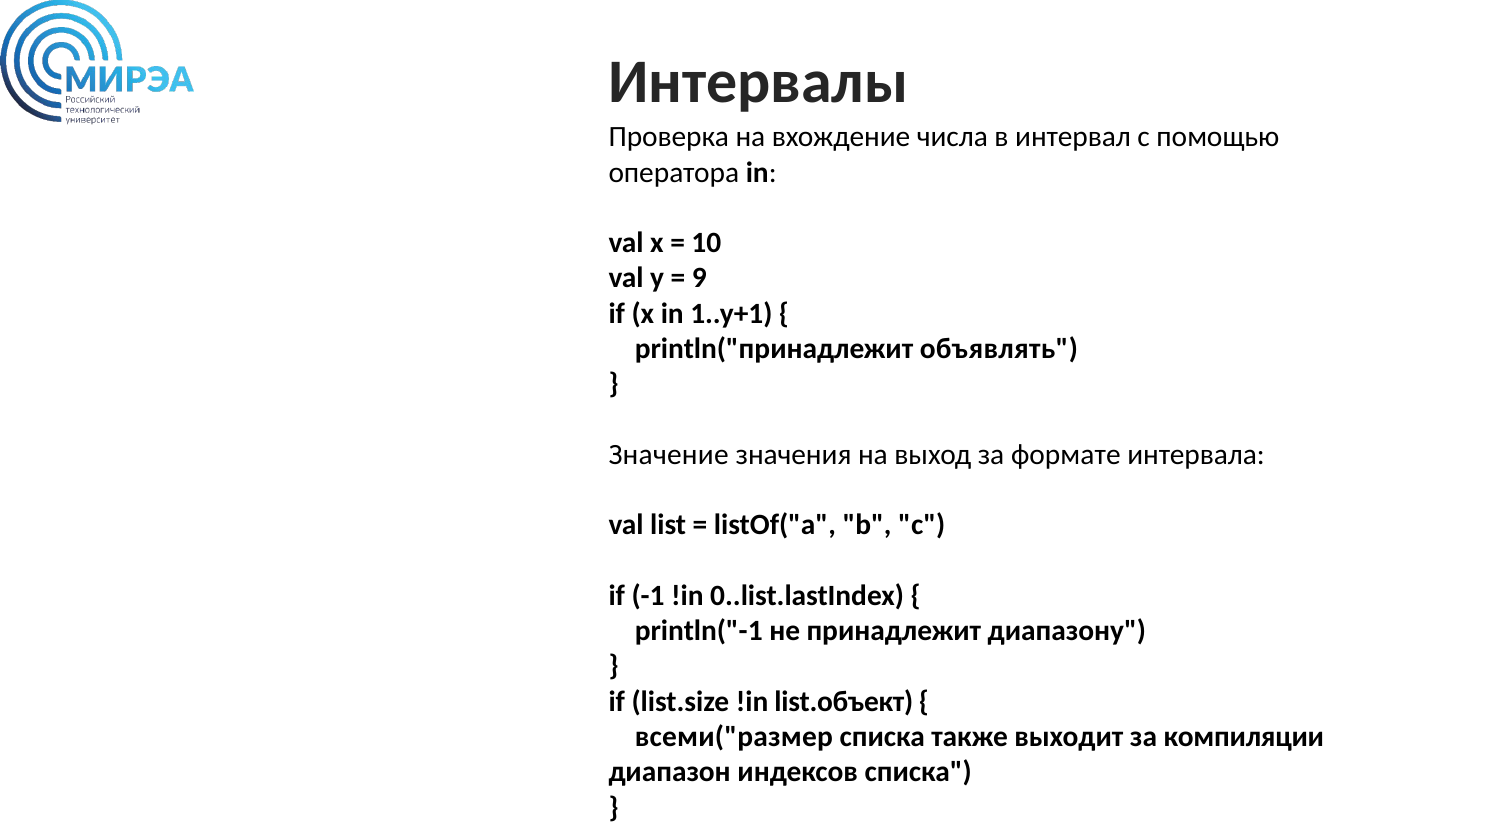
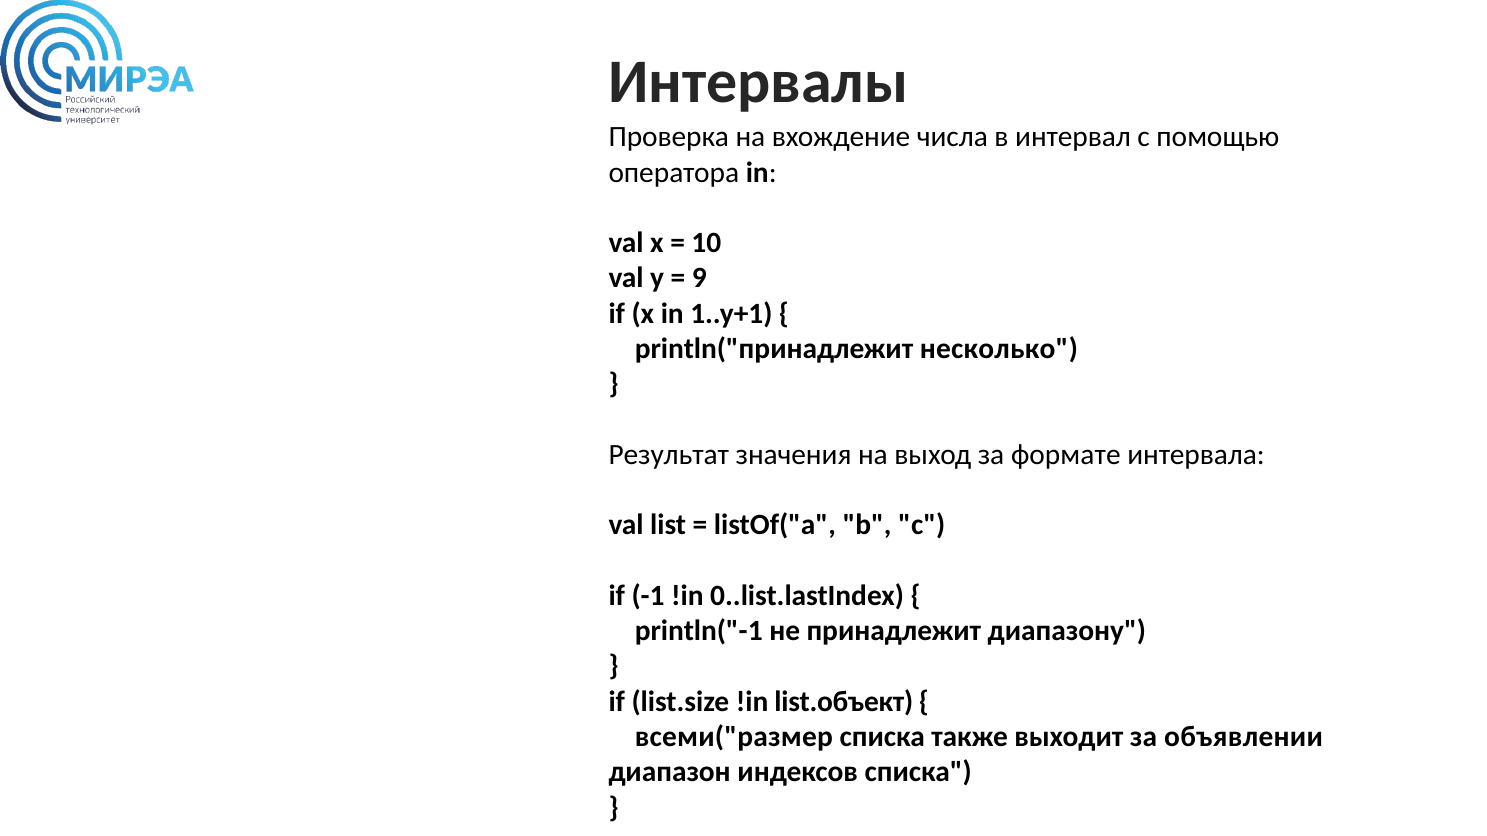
объявлять: объявлять -> несколько
Значение: Значение -> Результат
компиляции: компиляции -> объявлении
